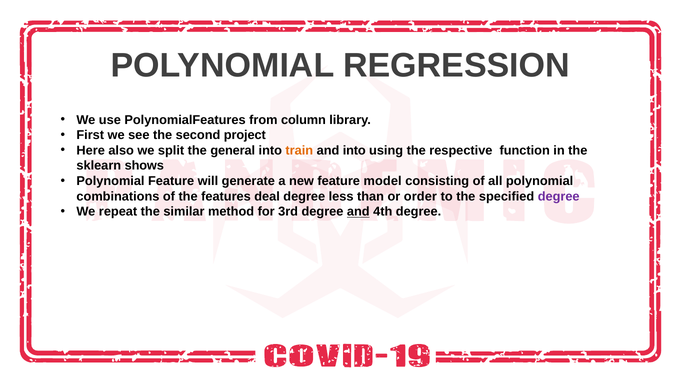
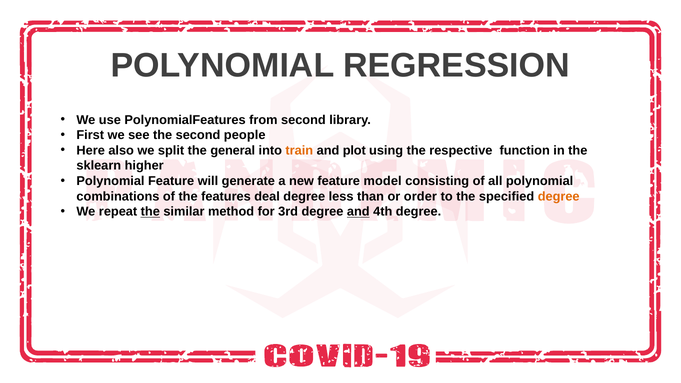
from column: column -> second
project: project -> people
and into: into -> plot
shows: shows -> higher
degree at (559, 196) colour: purple -> orange
the at (150, 212) underline: none -> present
